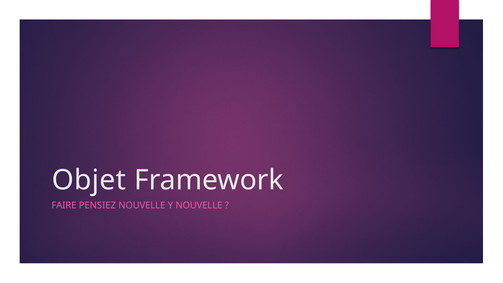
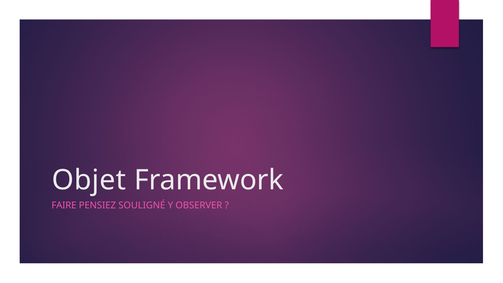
PENSIEZ NOUVELLE: NOUVELLE -> SOULIGNÉ
Y NOUVELLE: NOUVELLE -> OBSERVER
